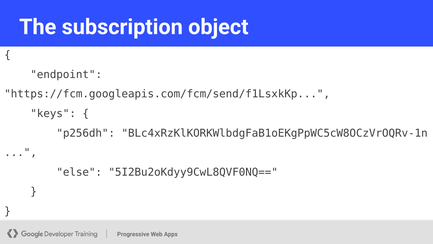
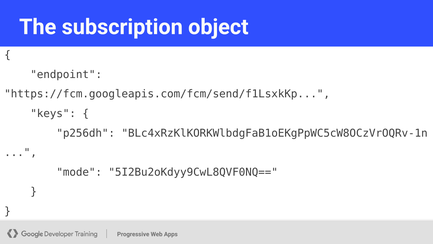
else: else -> mode
